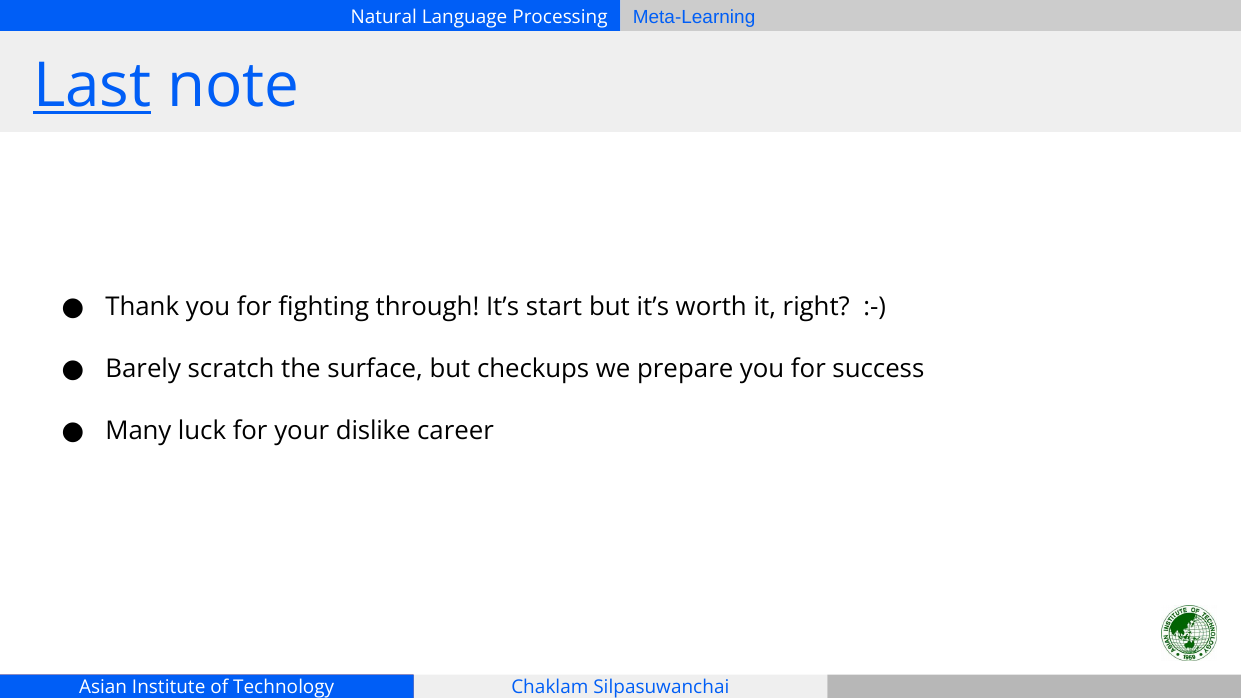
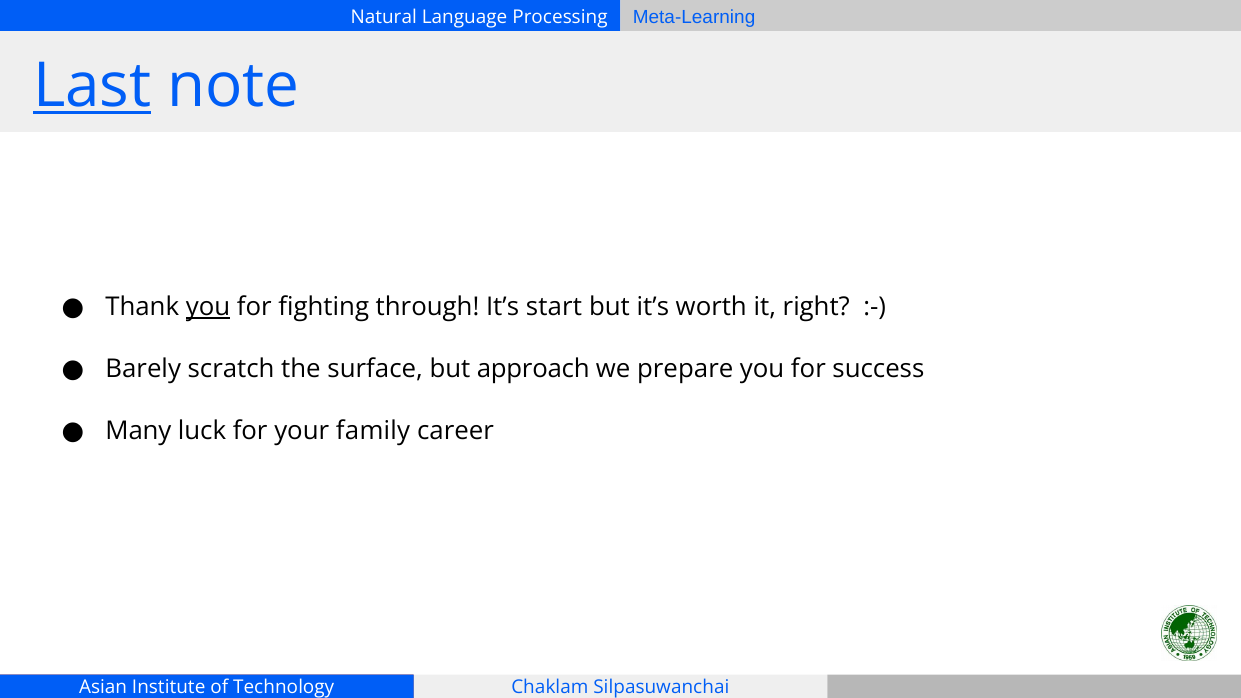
you at (208, 307) underline: none -> present
checkups: checkups -> approach
dislike: dislike -> family
